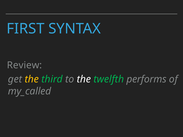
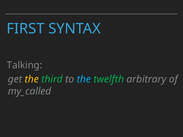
Review: Review -> Talking
the at (84, 79) colour: white -> light blue
performs: performs -> arbitrary
